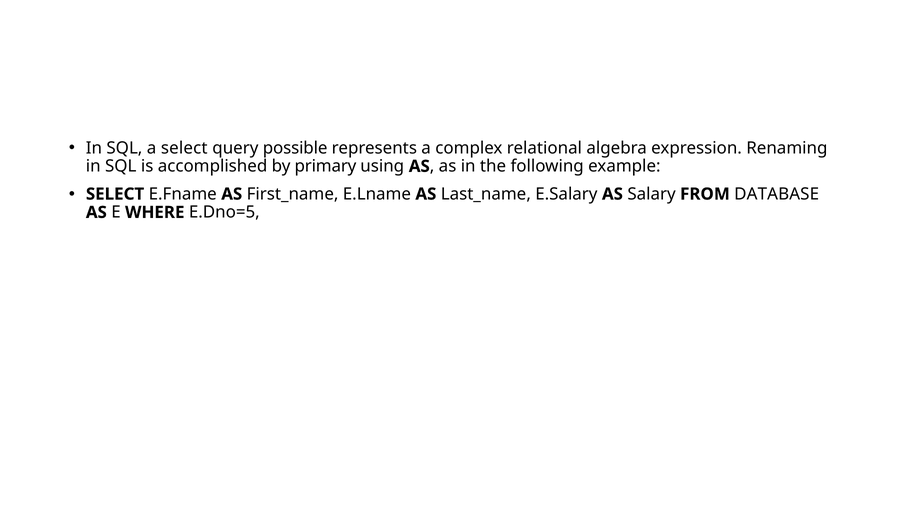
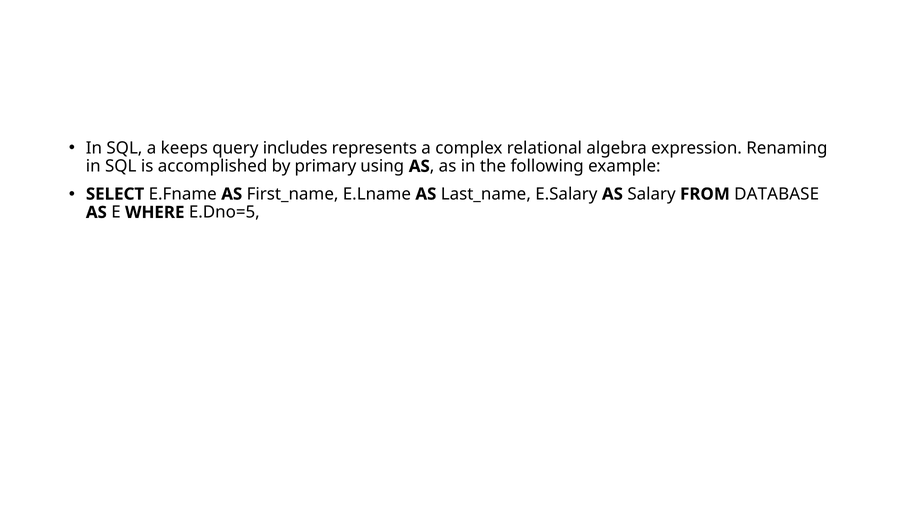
a select: select -> keeps
possible: possible -> includes
